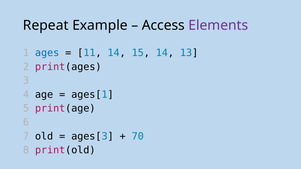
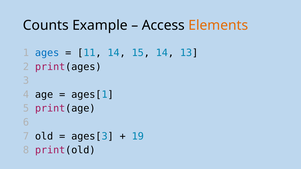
Repeat: Repeat -> Counts
Elements colour: purple -> orange
70: 70 -> 19
